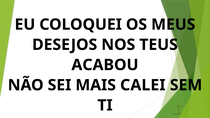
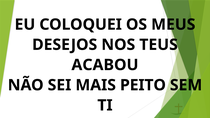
CALEI: CALEI -> PEITO
